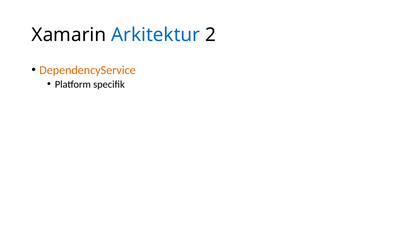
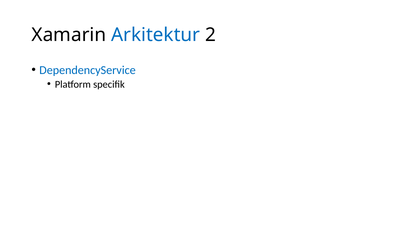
DependencyService colour: orange -> blue
